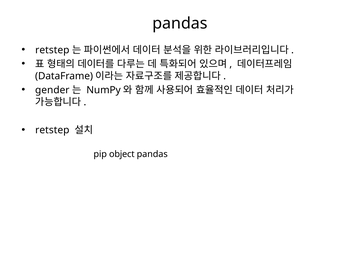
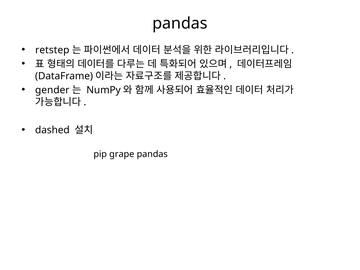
retstep at (52, 130): retstep -> dashed
object: object -> grape
